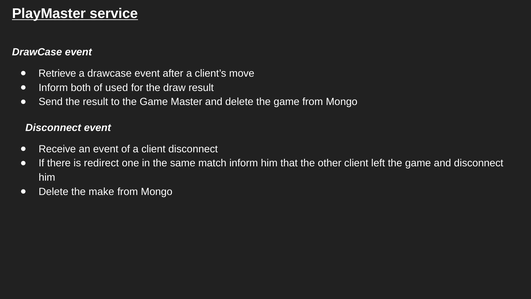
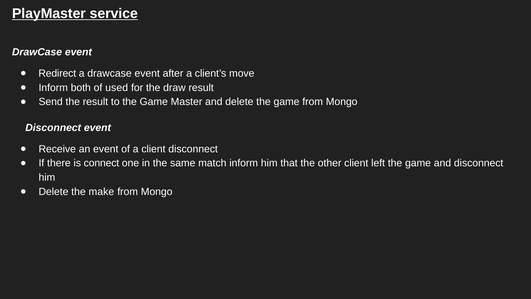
Retrieve: Retrieve -> Redirect
redirect: redirect -> connect
